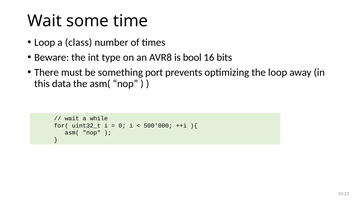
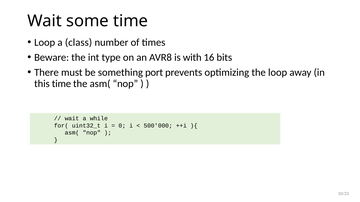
bool: bool -> with
this data: data -> time
